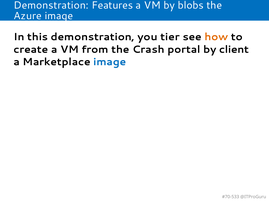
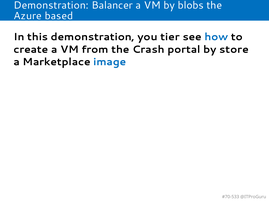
Features: Features -> Balancer
Azure image: image -> based
how colour: orange -> blue
client: client -> store
